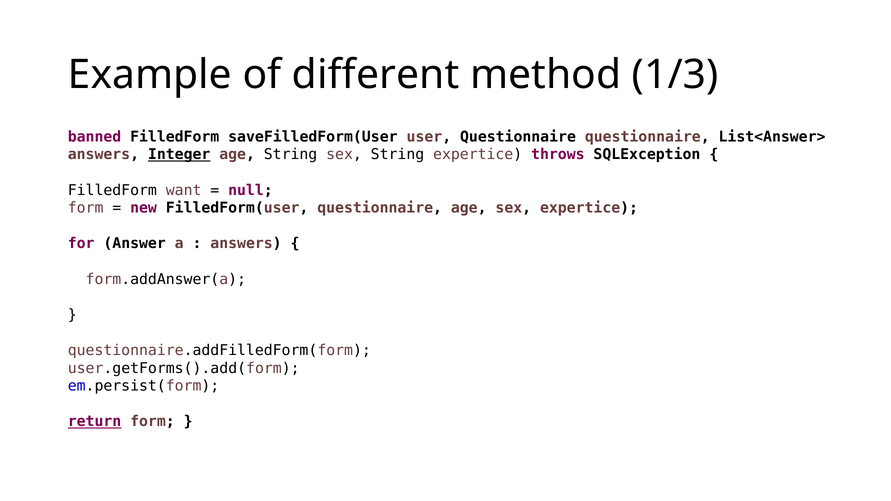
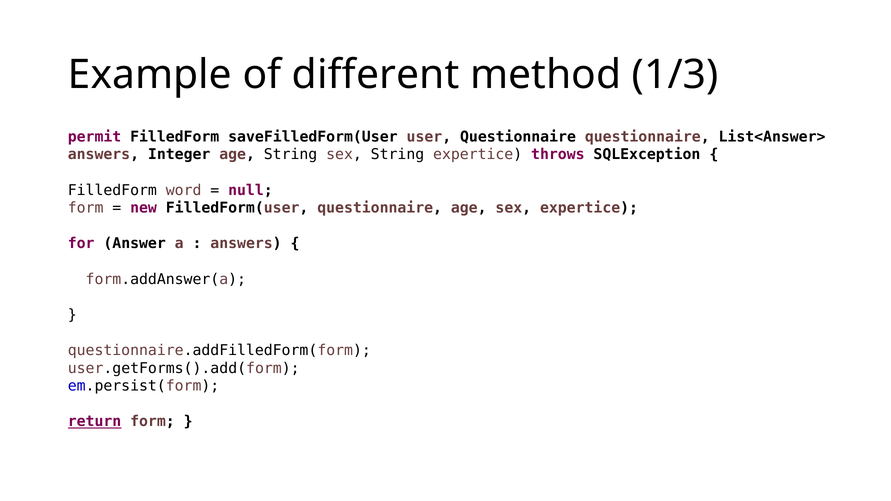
banned: banned -> permit
Integer underline: present -> none
want: want -> word
